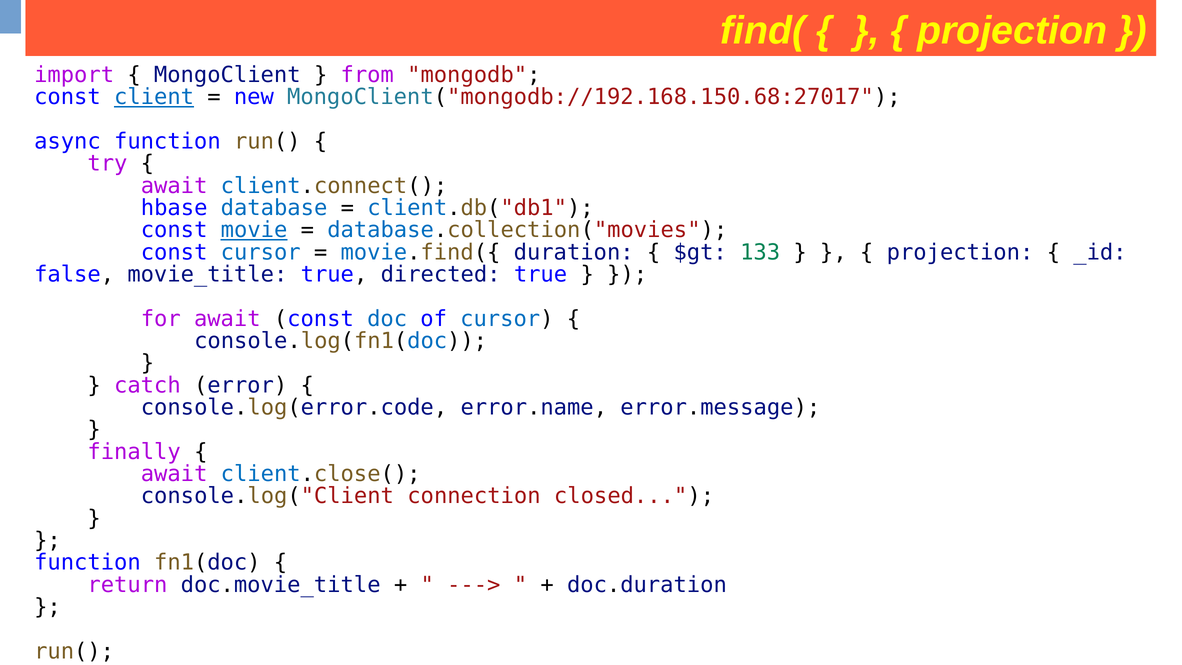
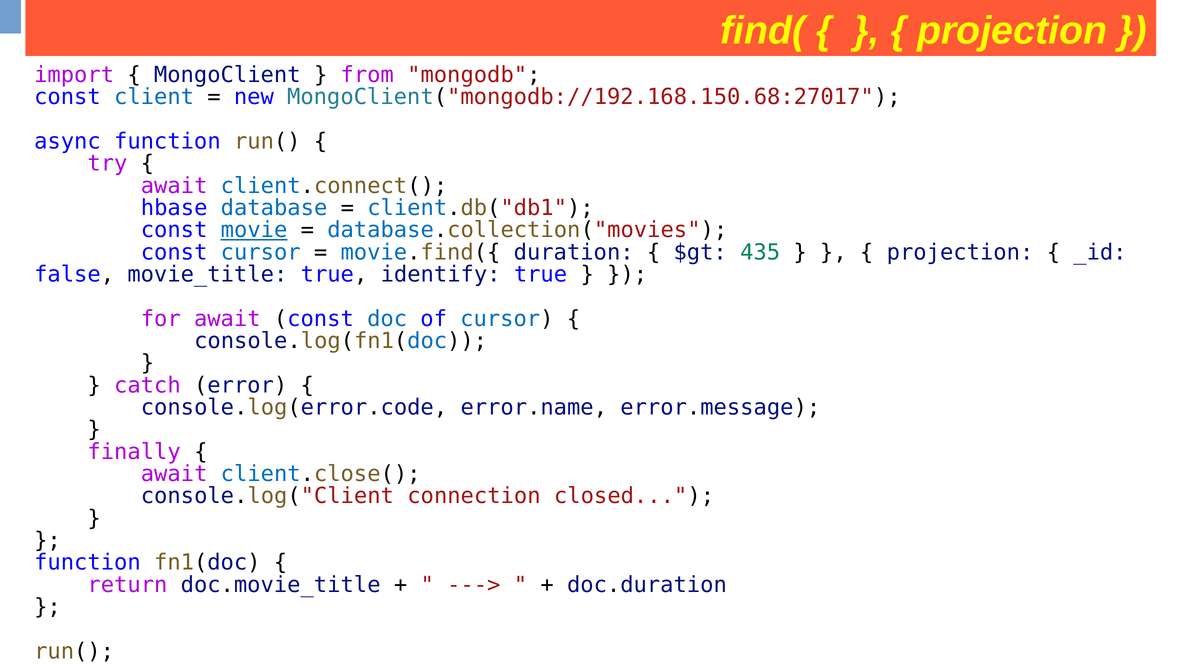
client underline: present -> none
133: 133 -> 435
directed: directed -> identify
